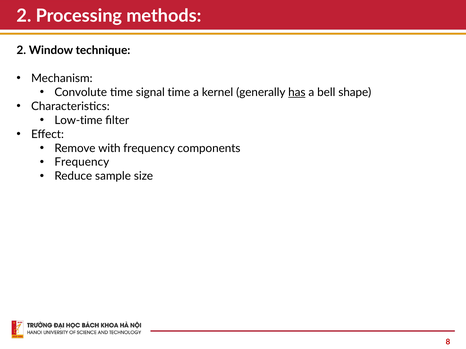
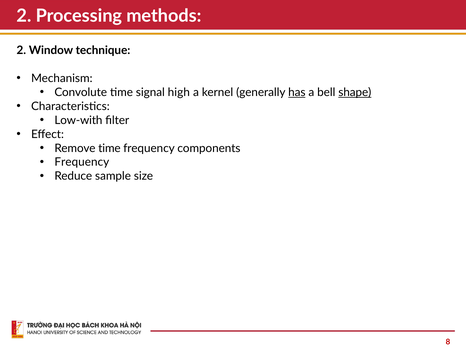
signal time: time -> high
shape underline: none -> present
Low-time: Low-time -> Low-with
Remove with: with -> time
